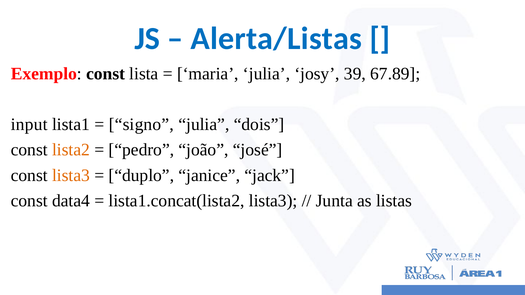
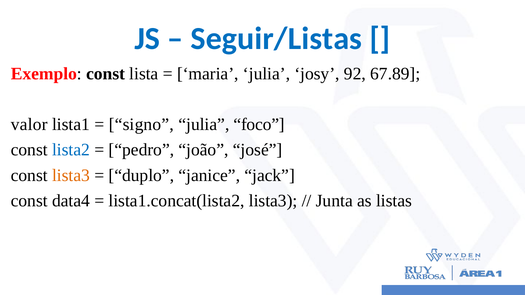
Alerta/Listas: Alerta/Listas -> Seguir/Listas
39: 39 -> 92
input: input -> valor
dois: dois -> foco
lista2 colour: orange -> blue
